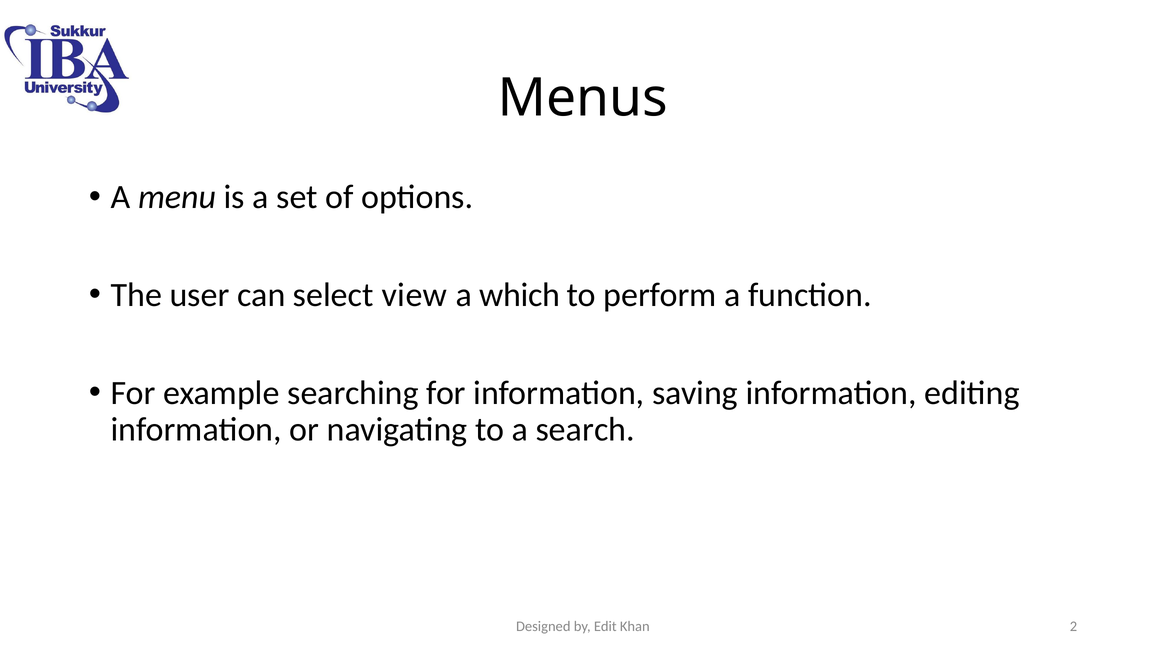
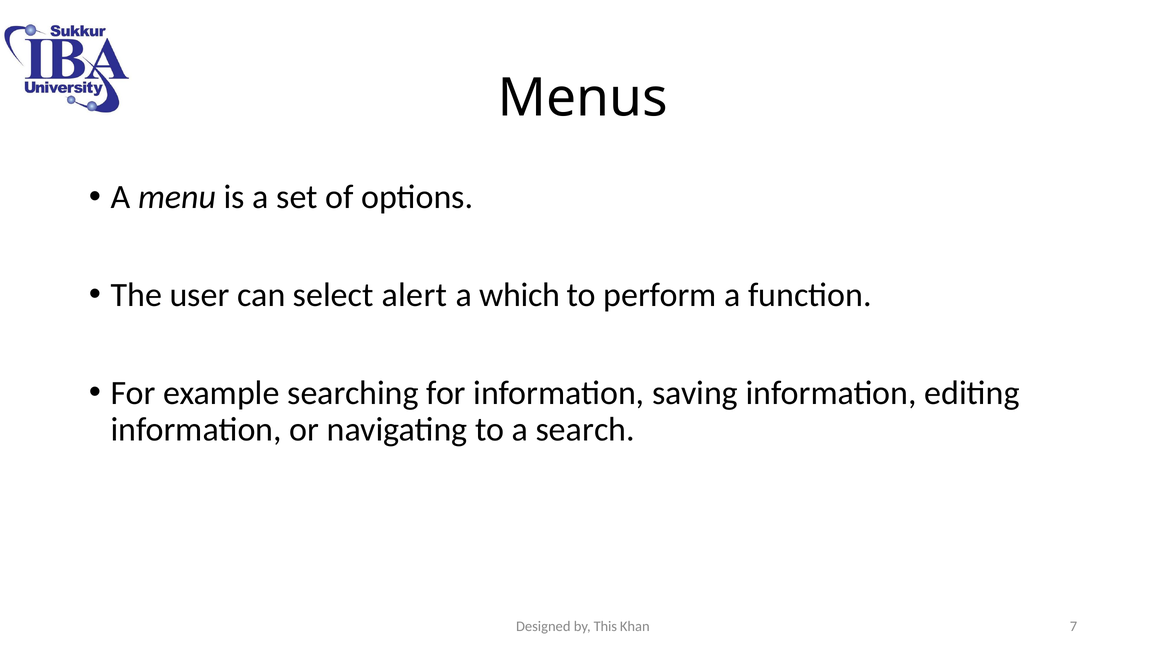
view: view -> alert
Edit: Edit -> This
2: 2 -> 7
